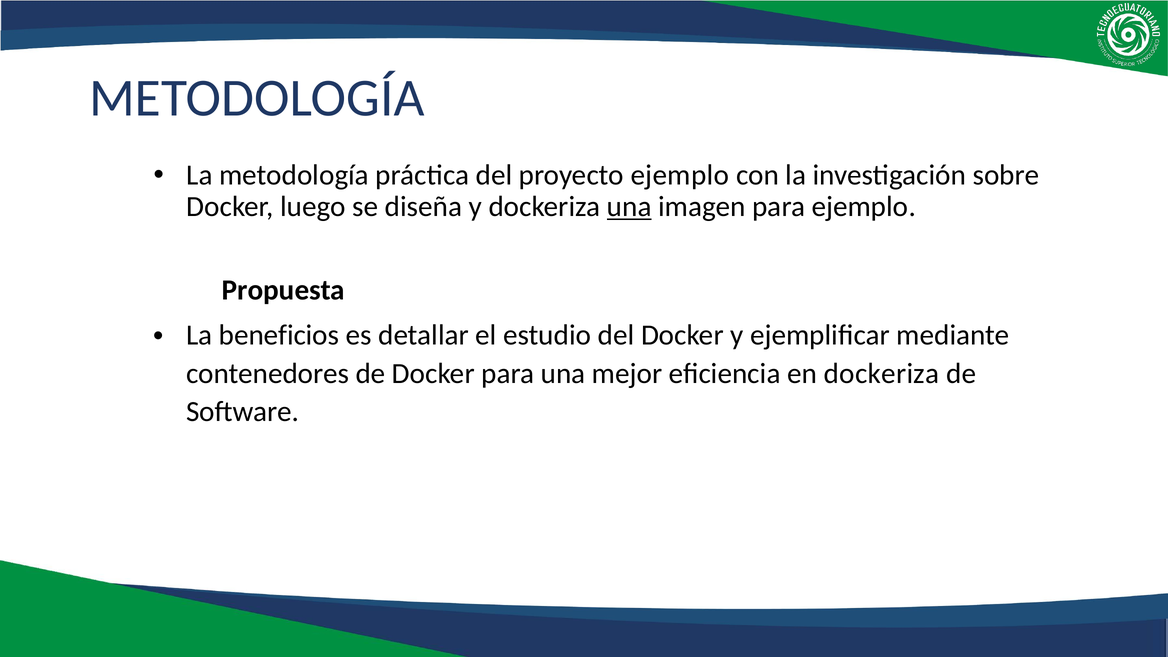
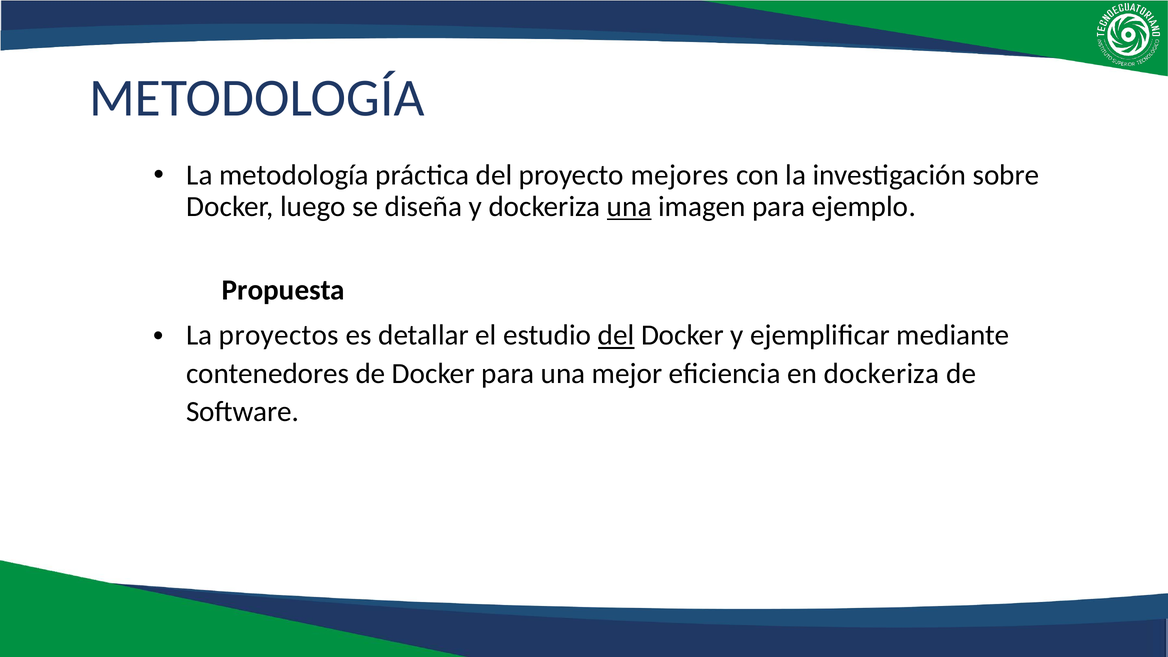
proyecto ejemplo: ejemplo -> mejores
beneficios: beneficios -> proyectos
del at (616, 335) underline: none -> present
